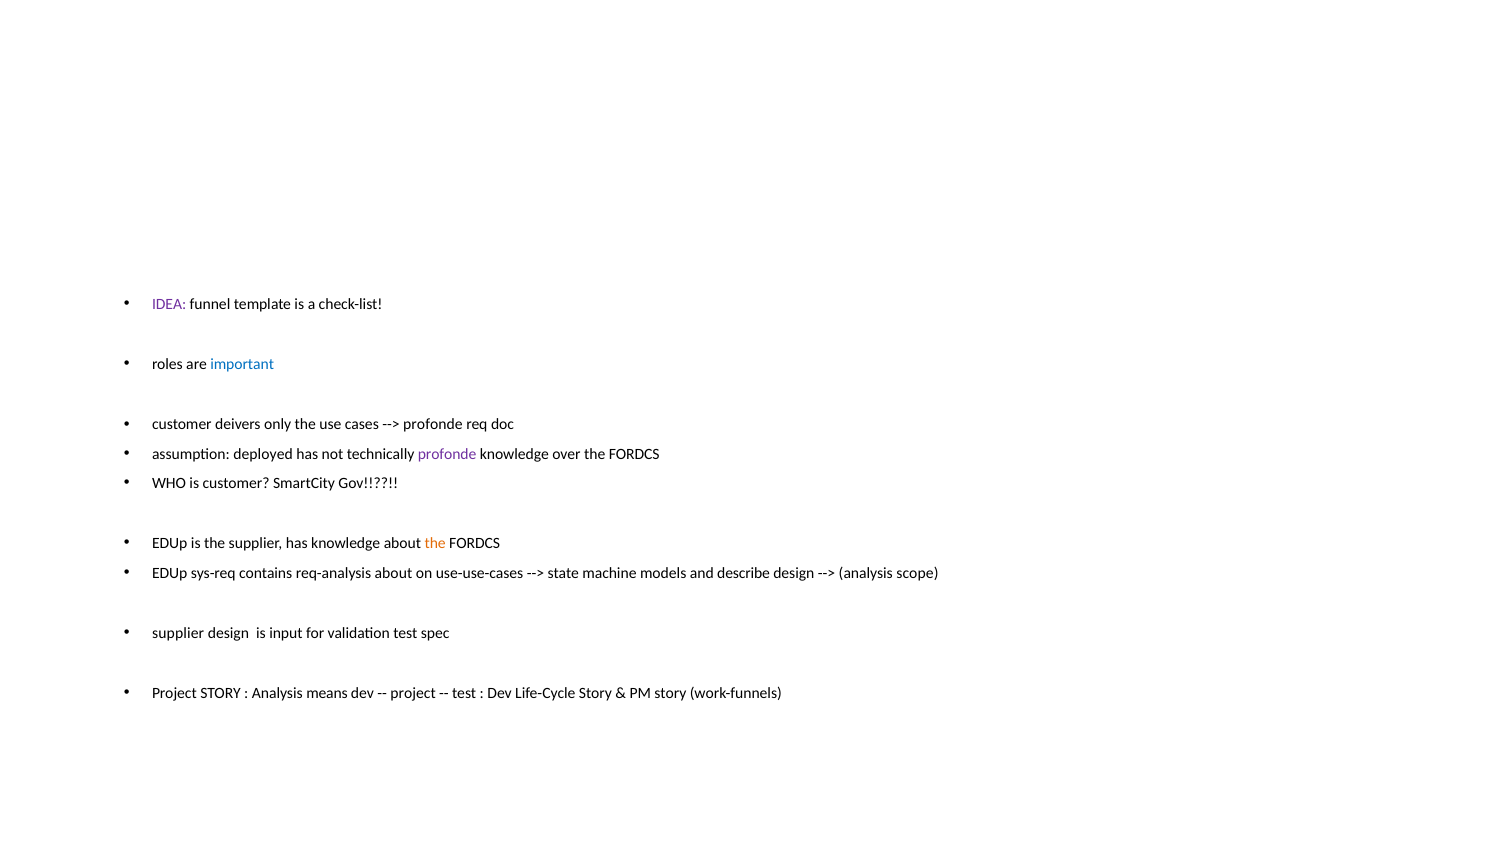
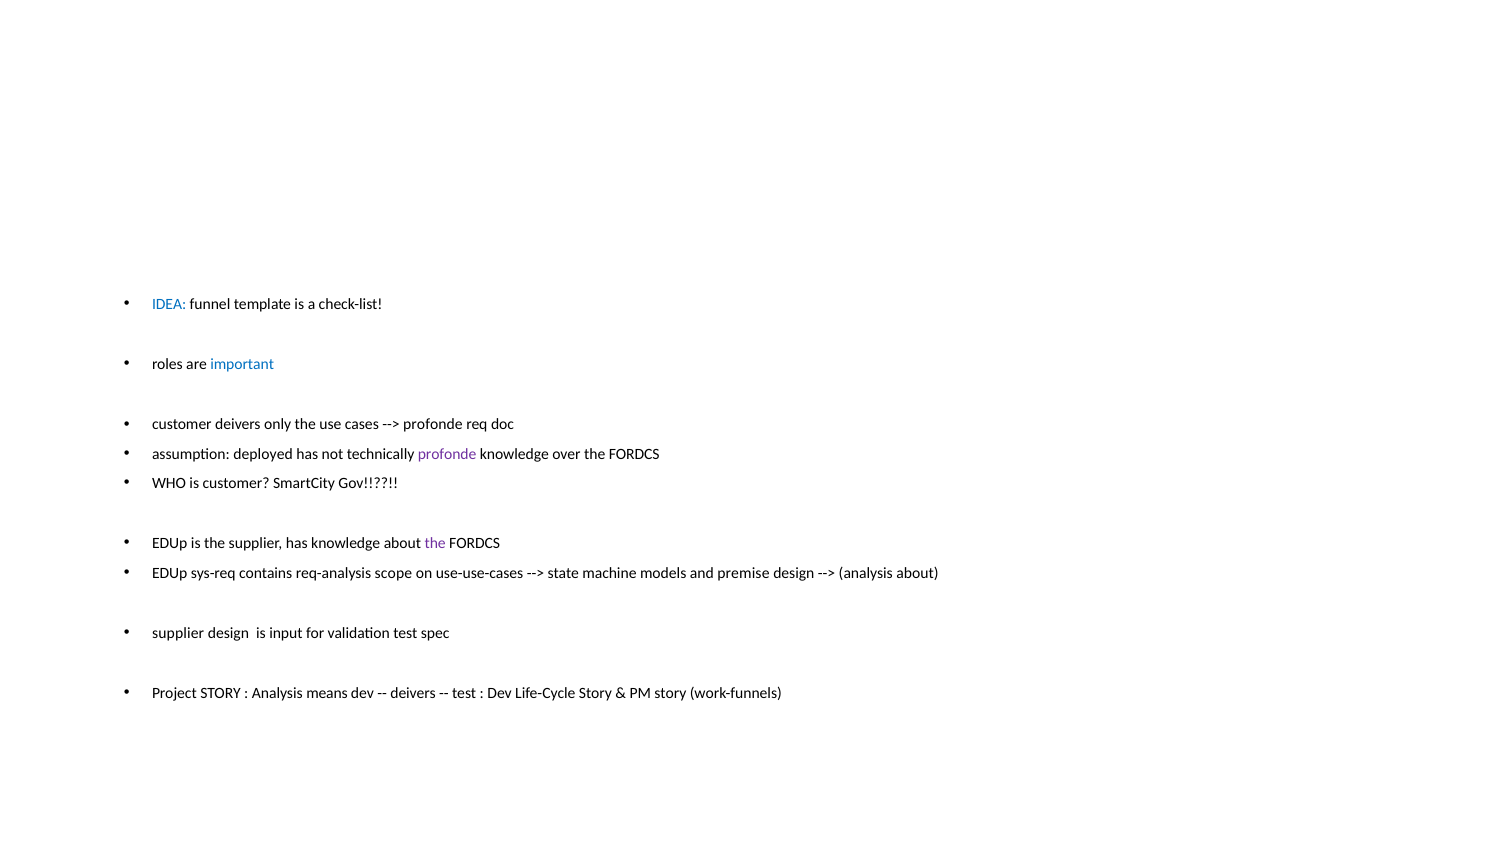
IDEA colour: purple -> blue
the at (435, 544) colour: orange -> purple
req-analysis about: about -> scope
describe: describe -> premise
analysis scope: scope -> about
project at (413, 694): project -> deivers
